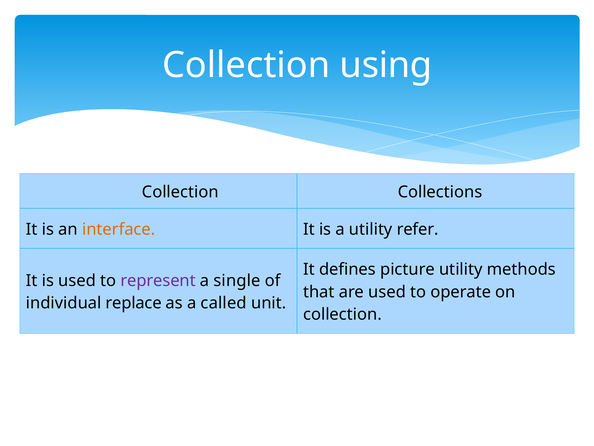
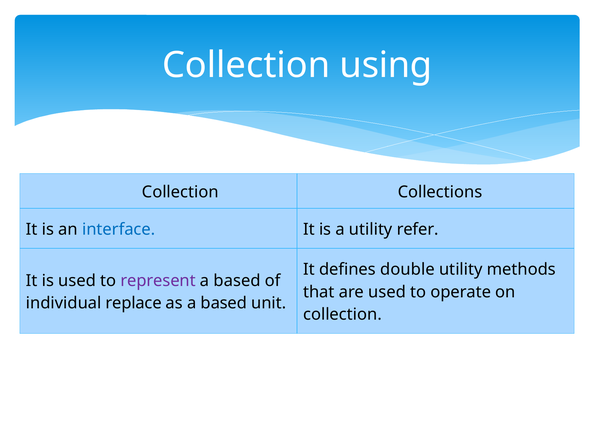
interface colour: orange -> blue
picture: picture -> double
single at (237, 280): single -> based
as a called: called -> based
